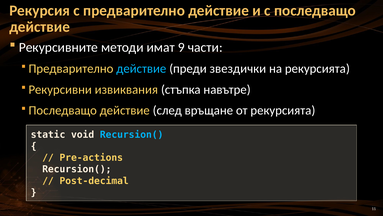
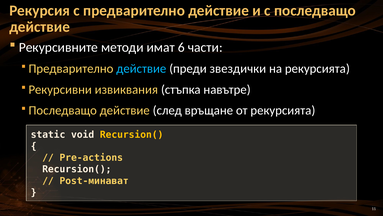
9: 9 -> 6
Recursion( at (132, 134) colour: light blue -> yellow
Post-decimal: Post-decimal -> Post-минават
